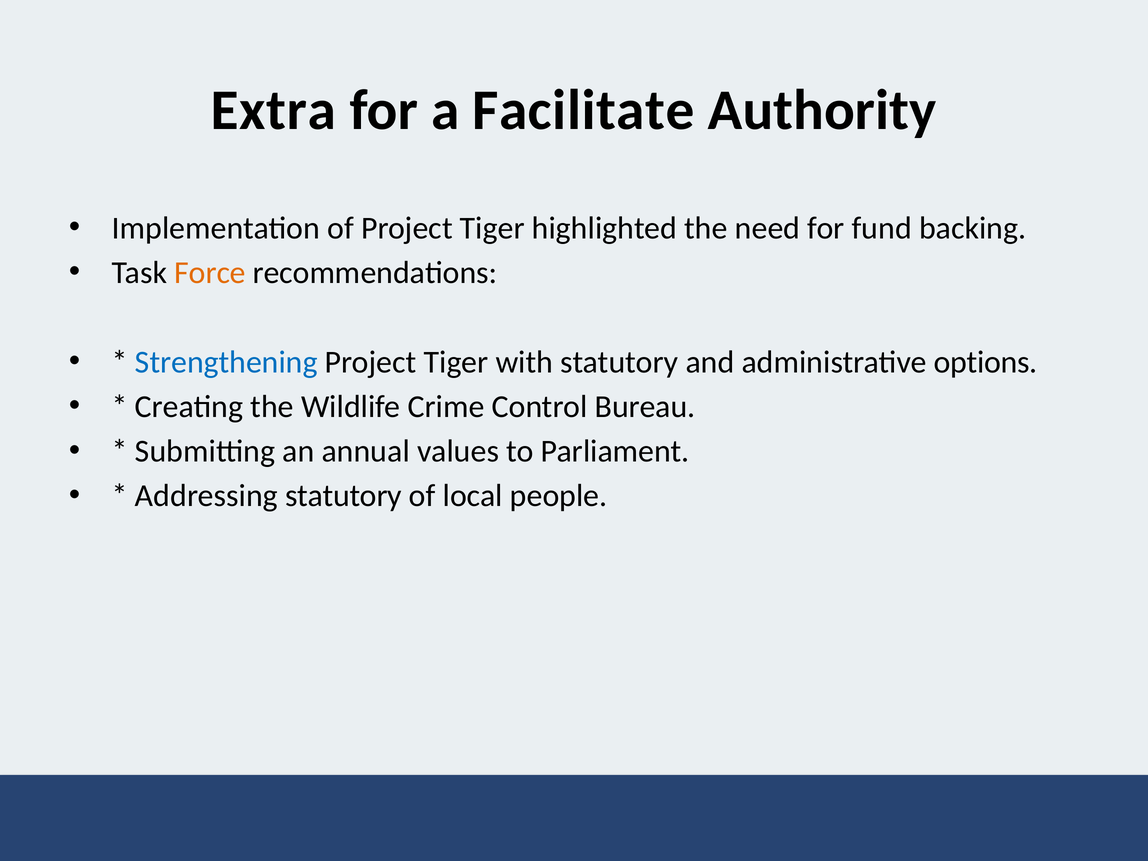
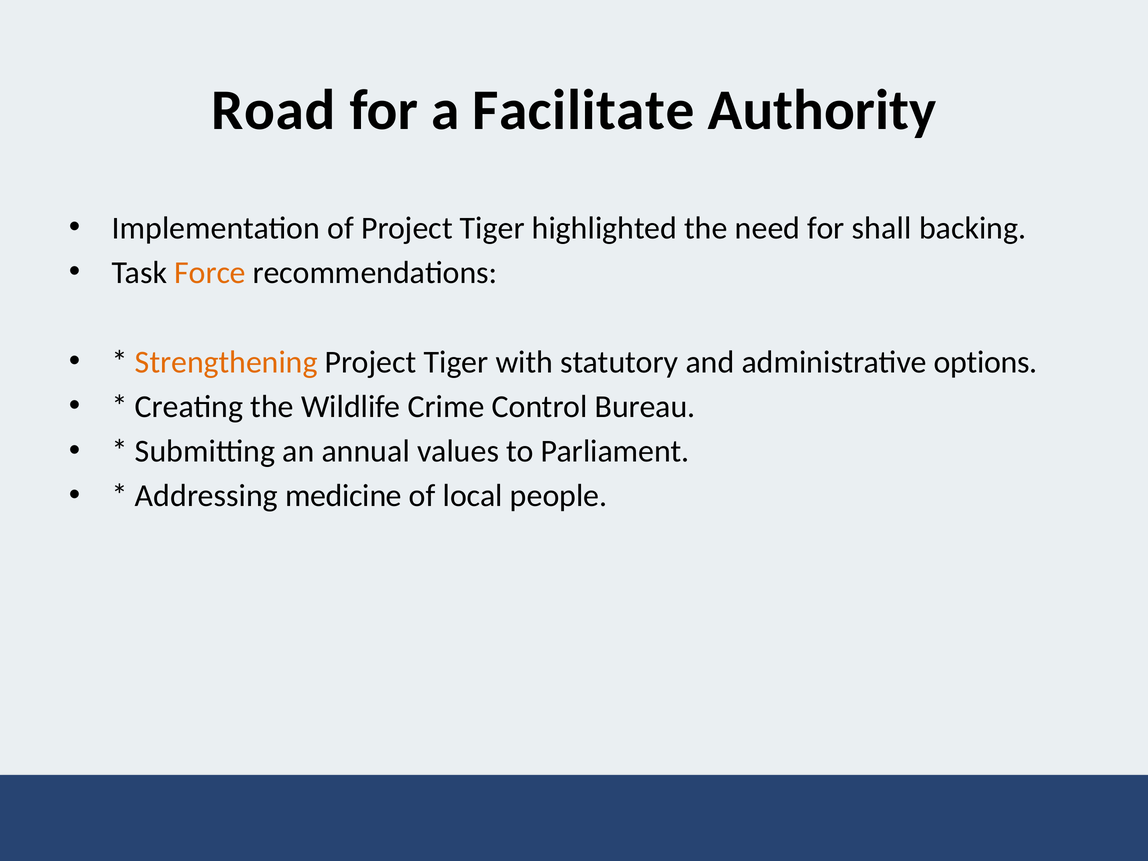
Extra: Extra -> Road
fund: fund -> shall
Strengthening colour: blue -> orange
Addressing statutory: statutory -> medicine
